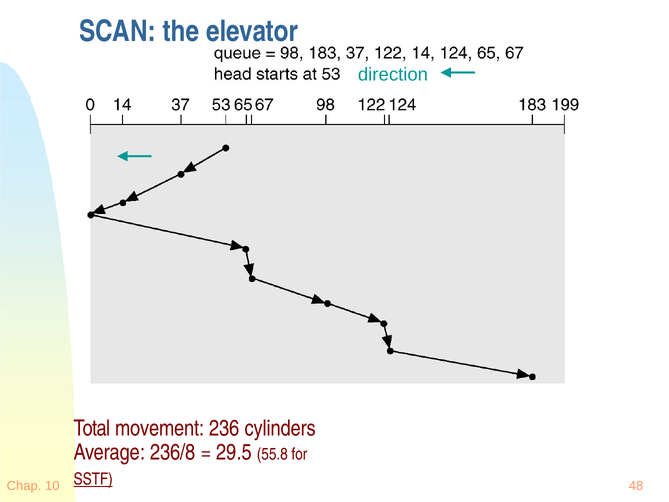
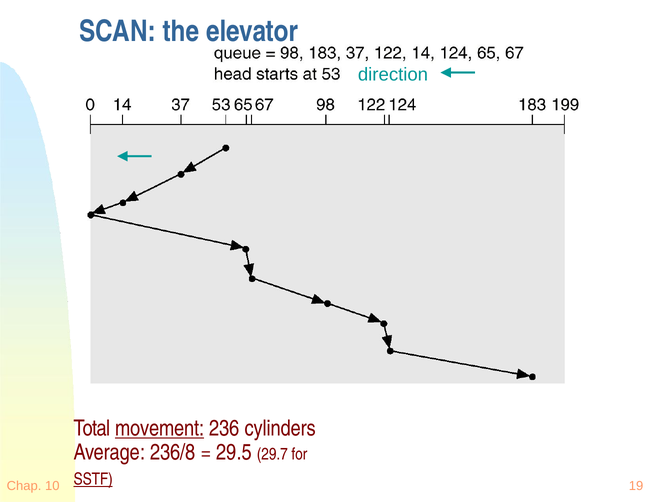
movement underline: none -> present
55.8: 55.8 -> 29.7
48: 48 -> 19
